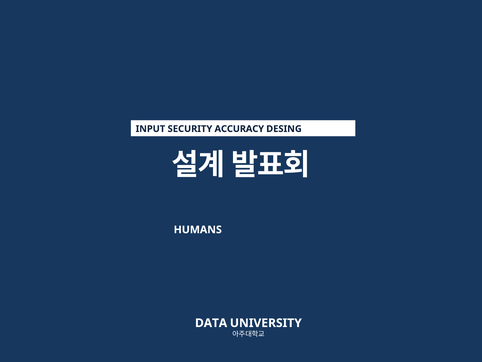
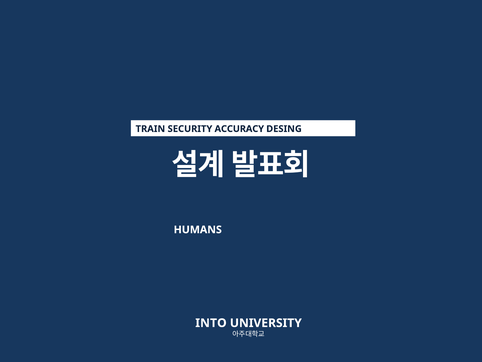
INPUT: INPUT -> TRAIN
DATA: DATA -> INTO
